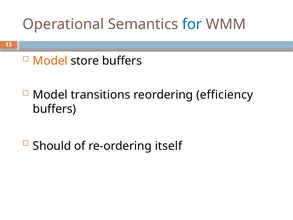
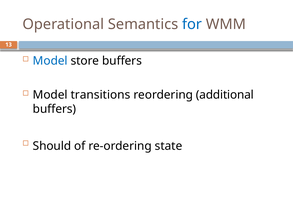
Model at (50, 61) colour: orange -> blue
efficiency: efficiency -> additional
itself: itself -> state
